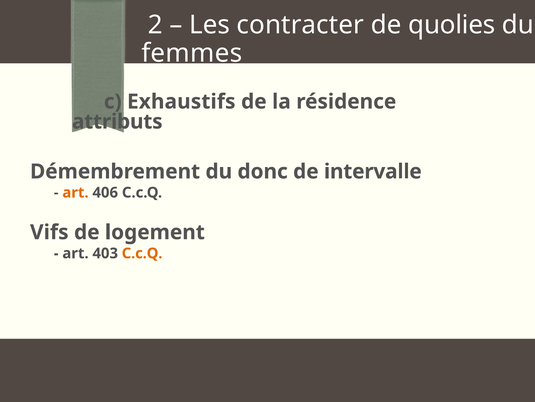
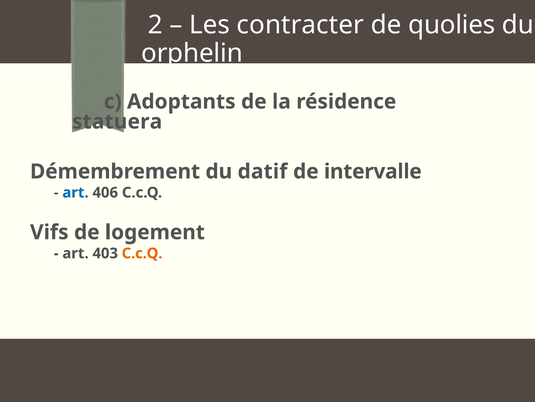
femmes: femmes -> orphelin
Exhaustifs: Exhaustifs -> Adoptants
attributs: attributs -> statuera
donc: donc -> datif
art at (75, 192) colour: orange -> blue
